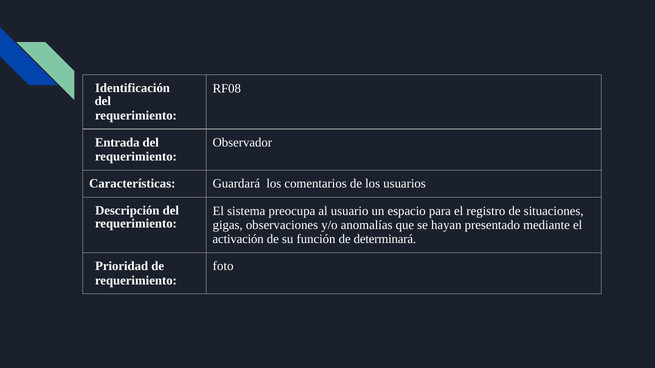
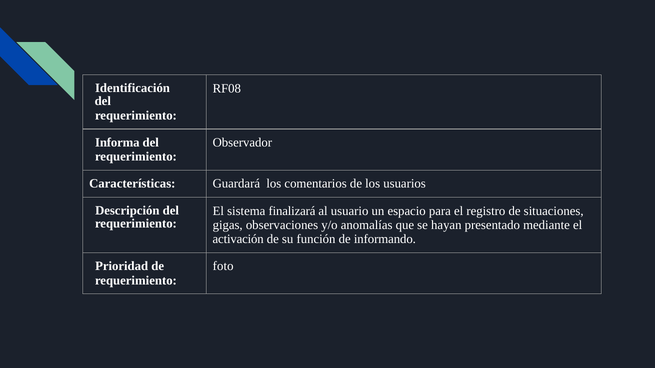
Entrada: Entrada -> Informa
preocupa: preocupa -> finalizará
determinará: determinará -> informando
